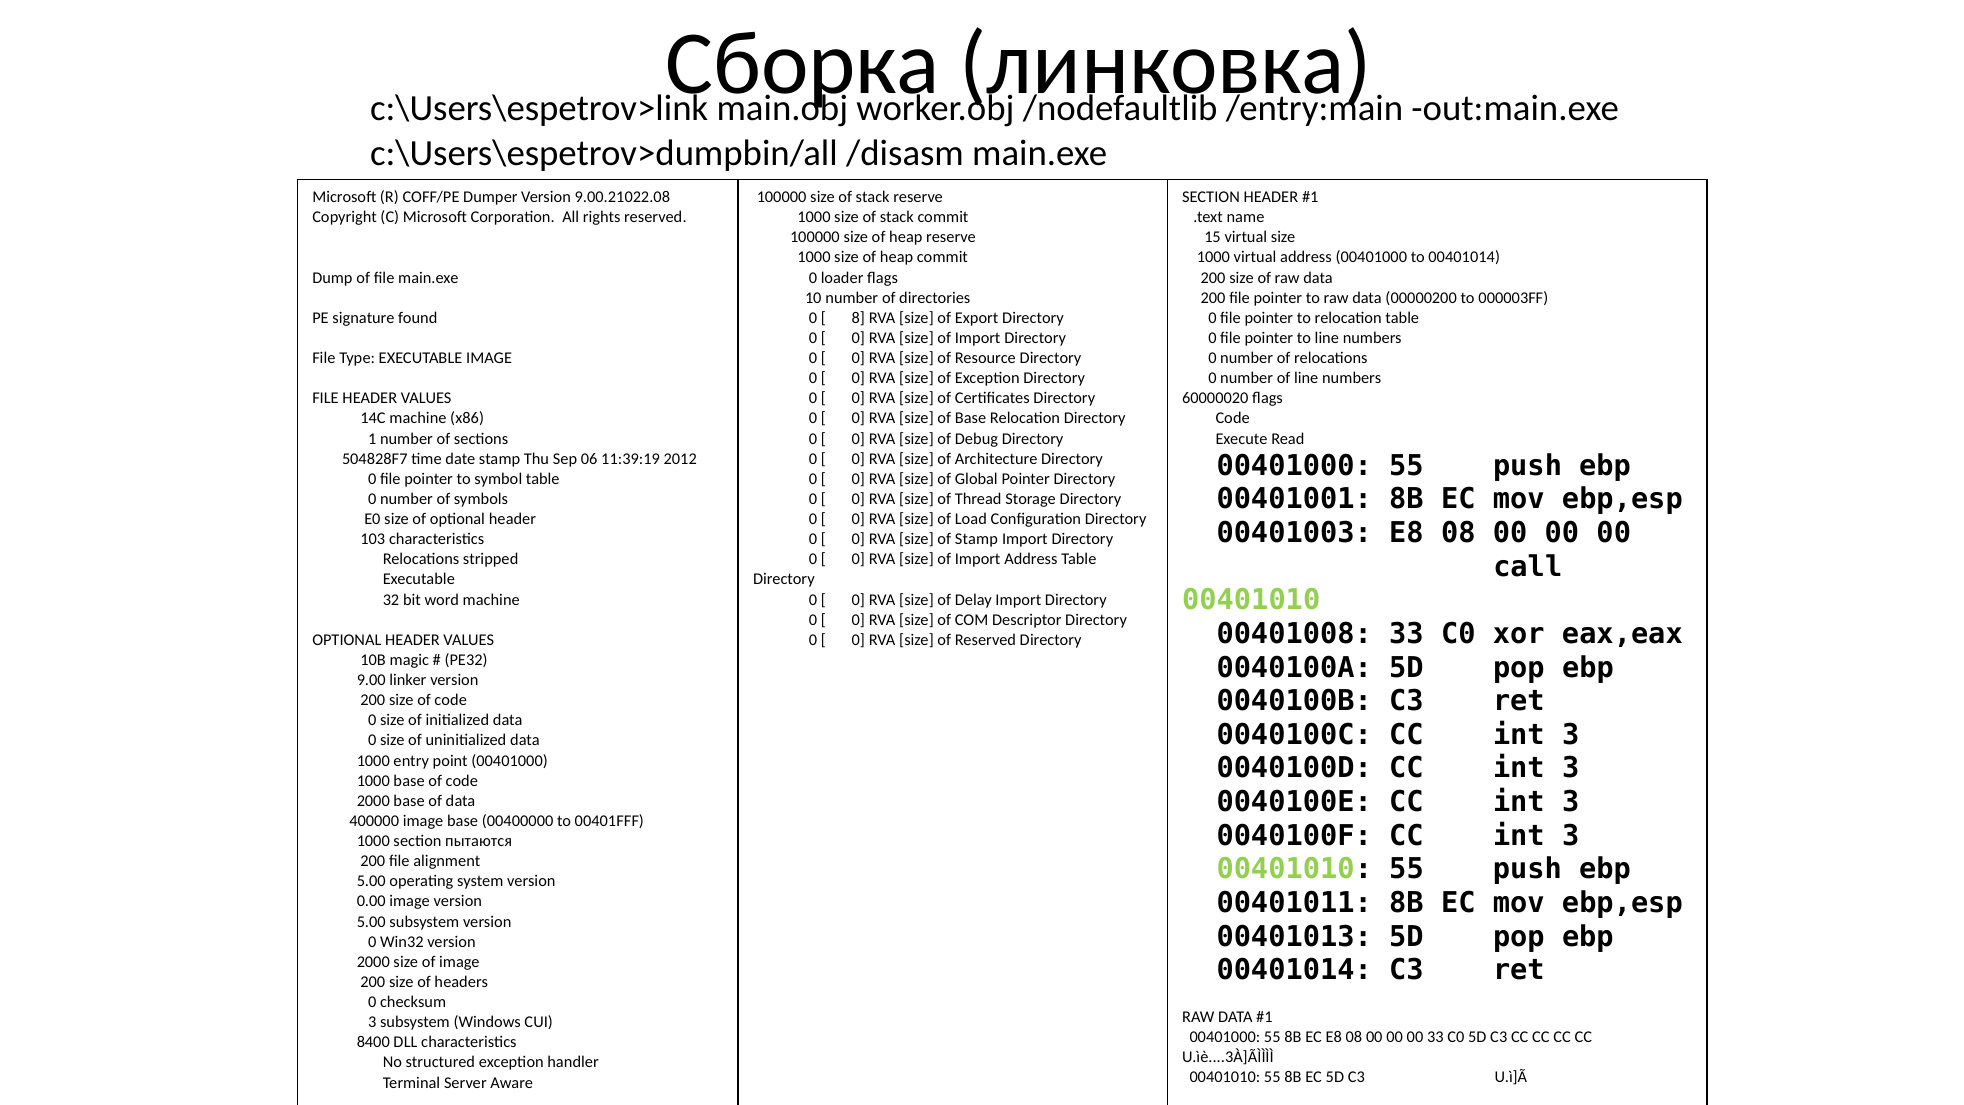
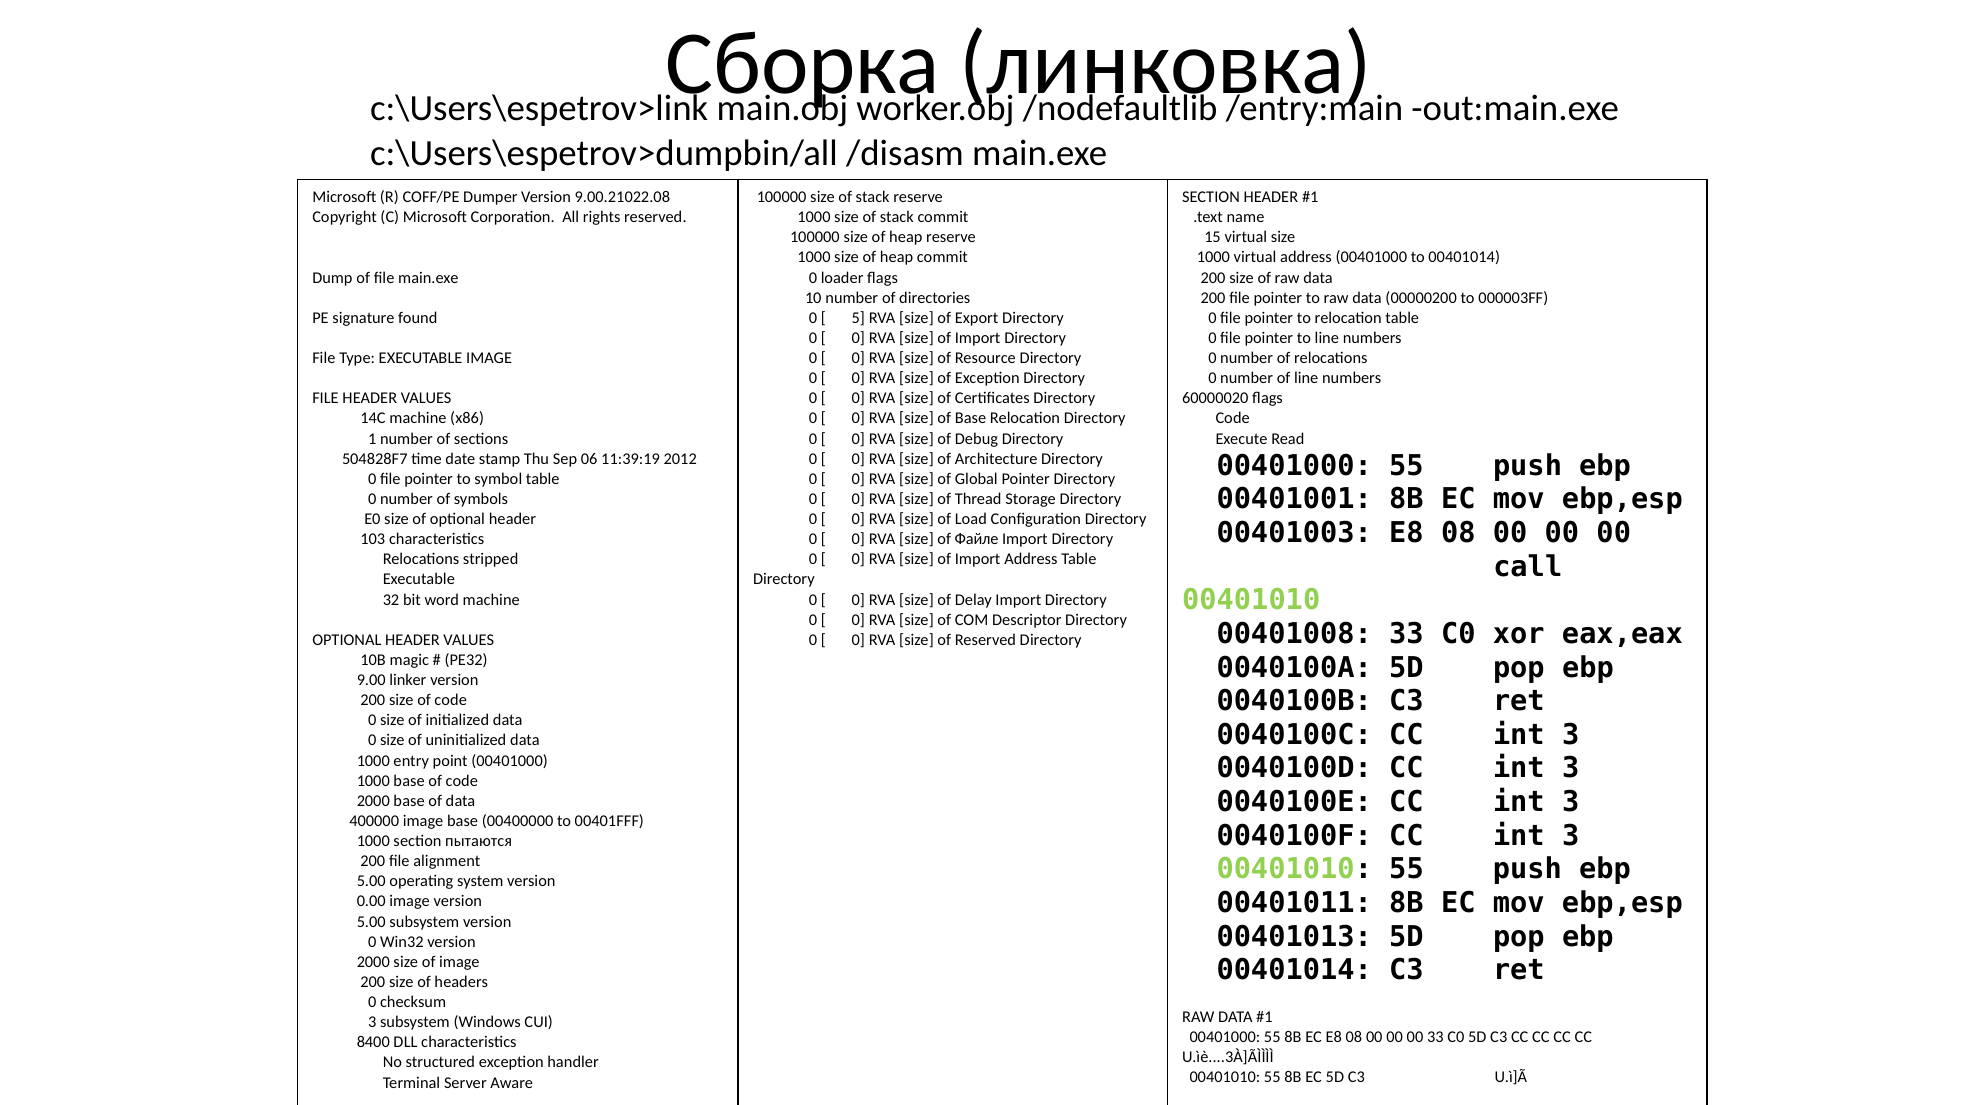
8: 8 -> 5
of Stamp: Stamp -> Файле
